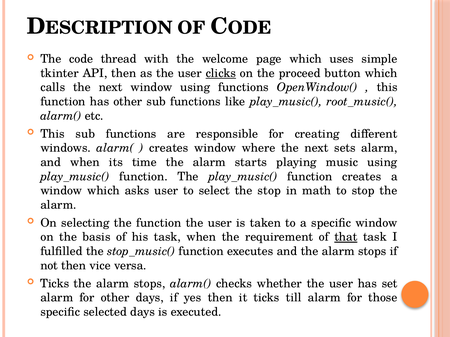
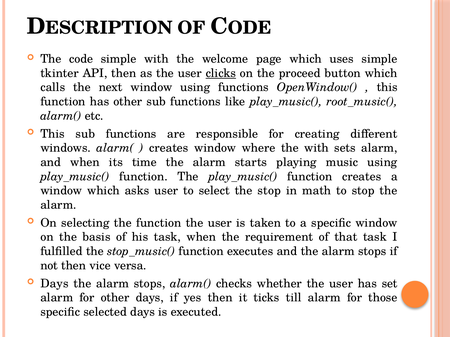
code thread: thread -> simple
where the next: next -> with
that underline: present -> none
Ticks at (55, 284): Ticks -> Days
